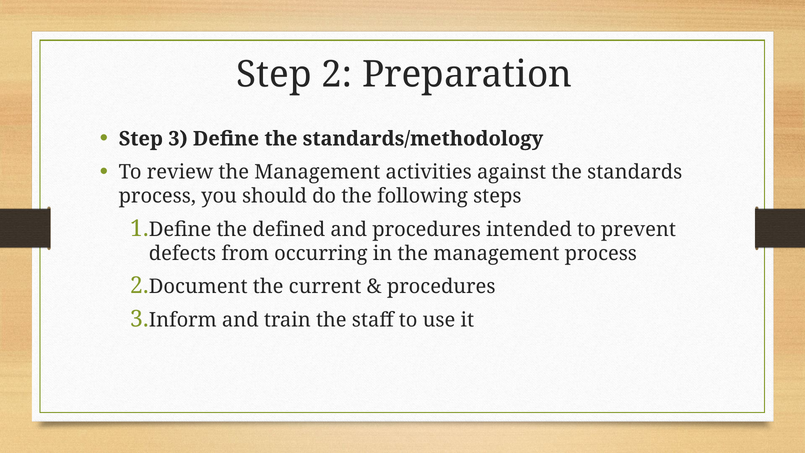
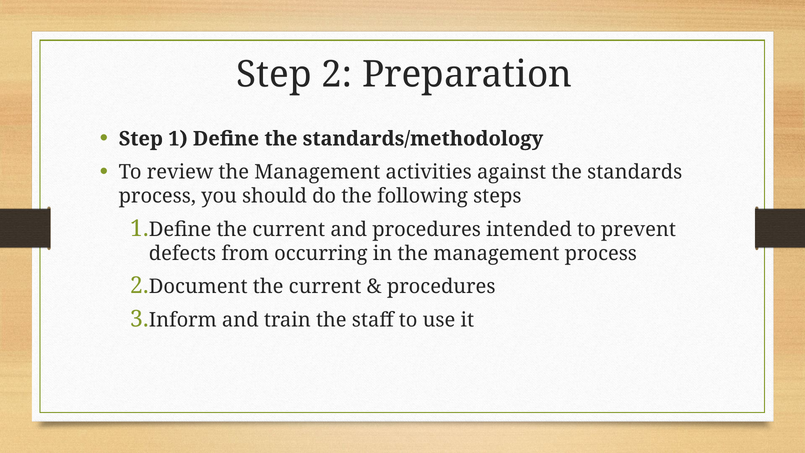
Step 3: 3 -> 1
Define the defined: defined -> current
